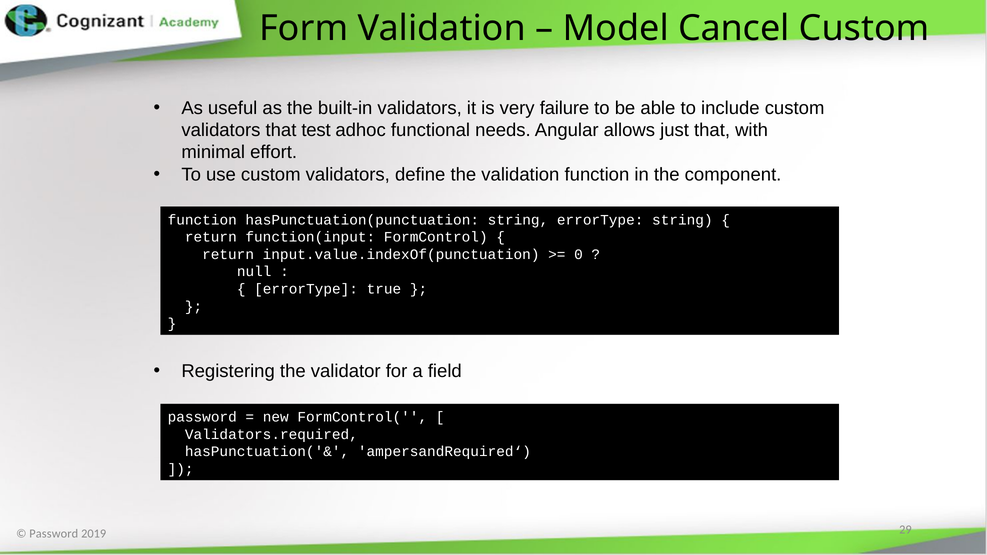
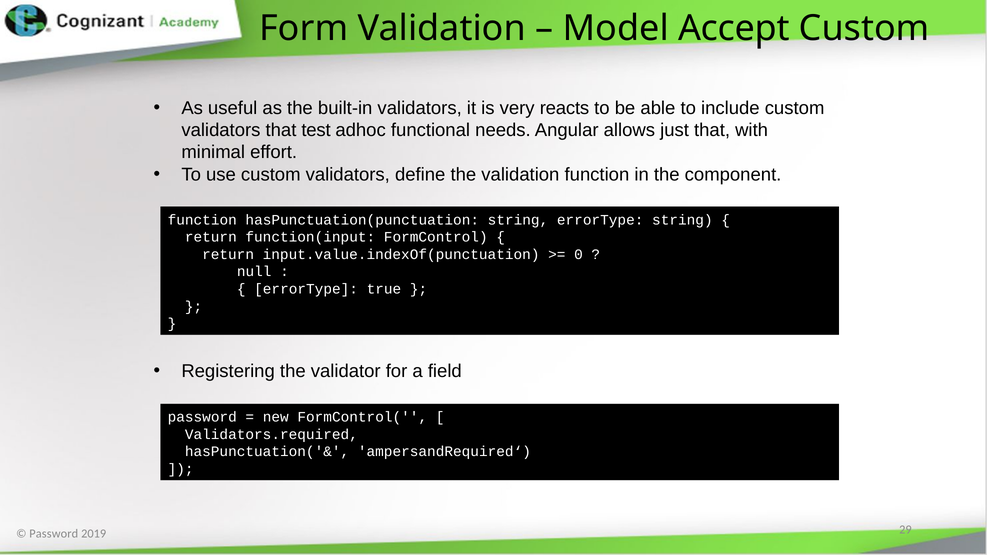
Cancel: Cancel -> Accept
failure: failure -> reacts
